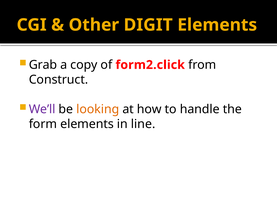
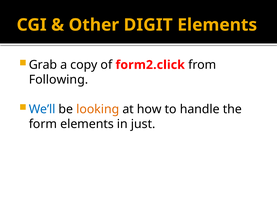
Construct: Construct -> Following
We’ll colour: purple -> blue
line: line -> just
